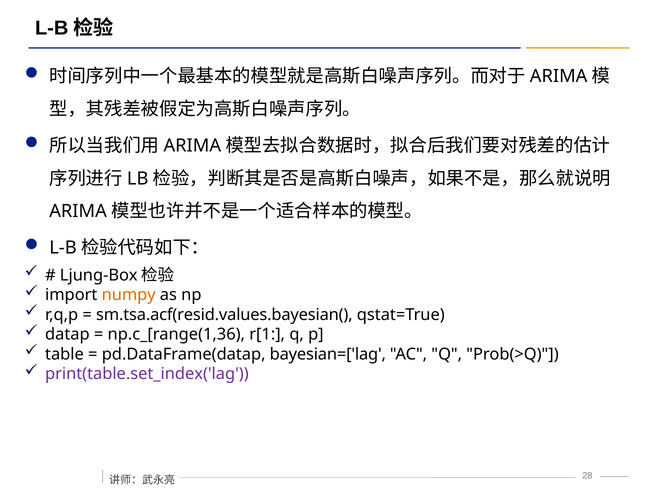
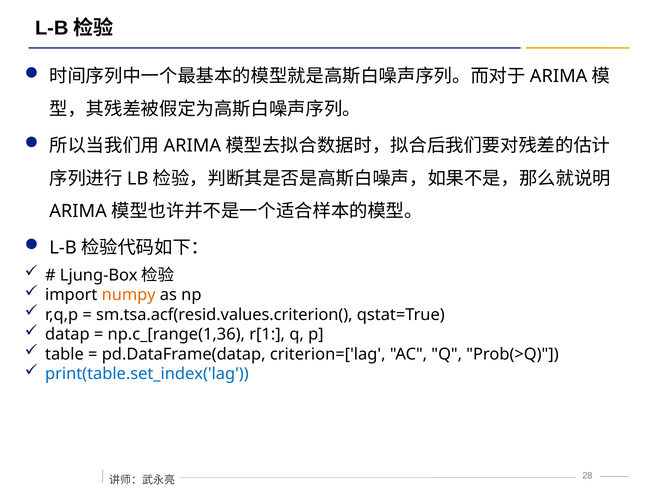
sm.tsa.acf(resid.values.bayesian(: sm.tsa.acf(resid.values.bayesian( -> sm.tsa.acf(resid.values.criterion(
bayesian=['lag: bayesian=['lag -> criterion=['lag
print(table.set_index('lag colour: purple -> blue
